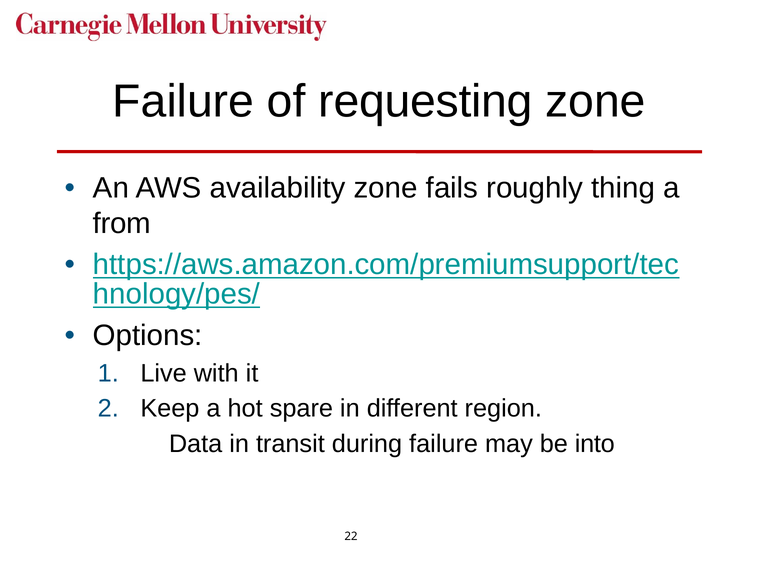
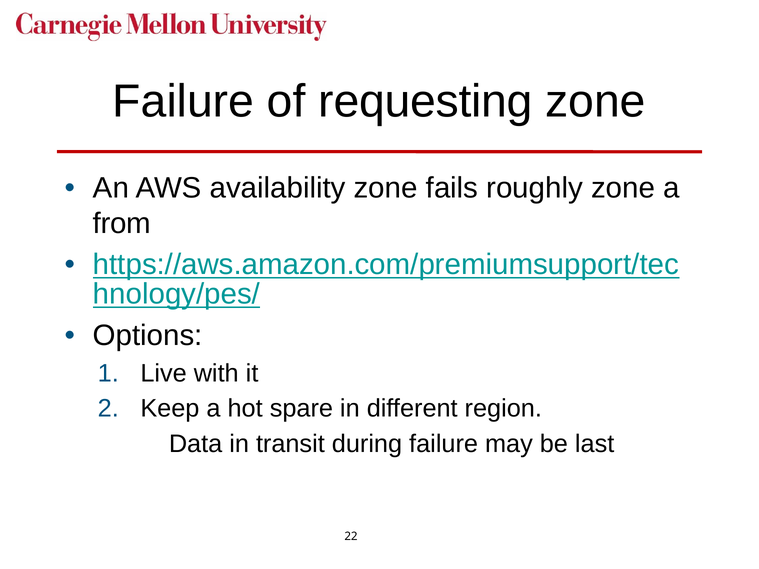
roughly thing: thing -> zone
into: into -> last
